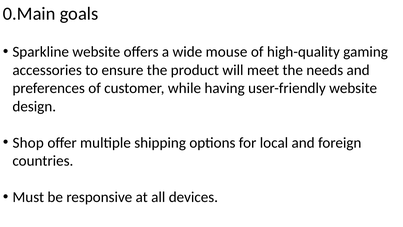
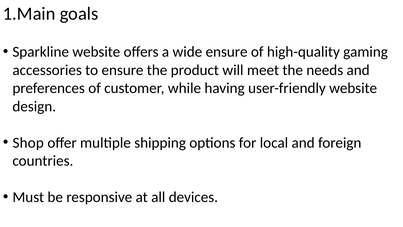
0.Main: 0.Main -> 1.Main
wide mouse: mouse -> ensure
